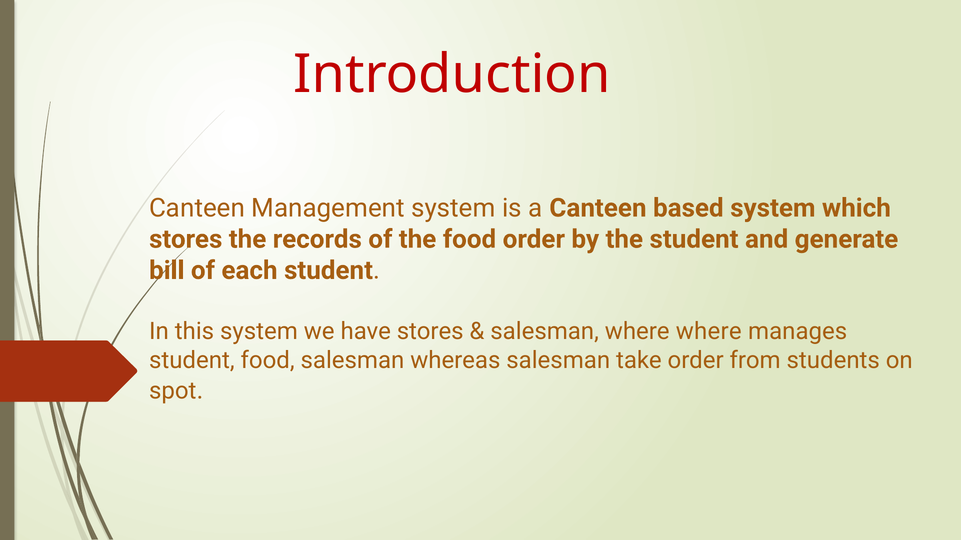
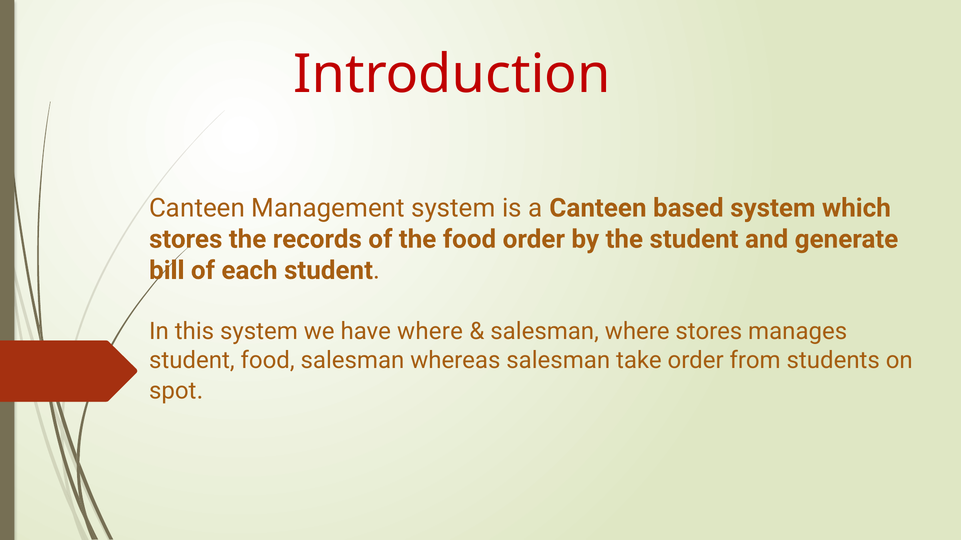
have stores: stores -> where
where where: where -> stores
